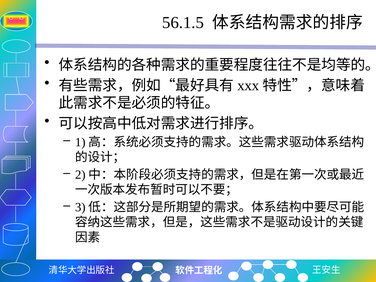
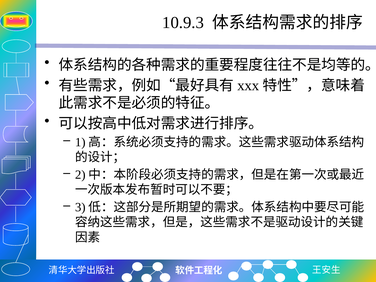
56.1.5: 56.1.5 -> 10.9.3
